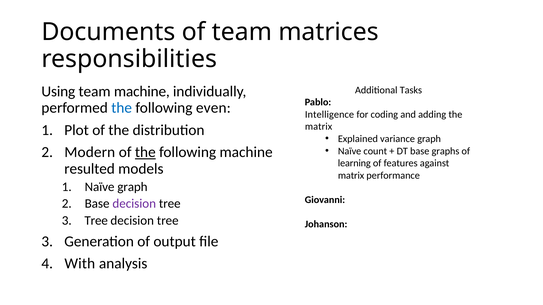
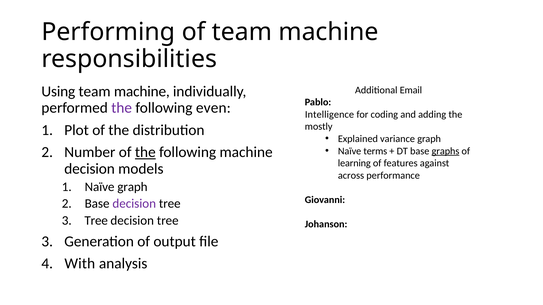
Documents: Documents -> Performing
of team matrices: matrices -> machine
Tasks: Tasks -> Email
the at (122, 108) colour: blue -> purple
matrix at (319, 127): matrix -> mostly
count: count -> terms
graphs underline: none -> present
Modern: Modern -> Number
resulted at (90, 169): resulted -> decision
matrix at (351, 176): matrix -> across
